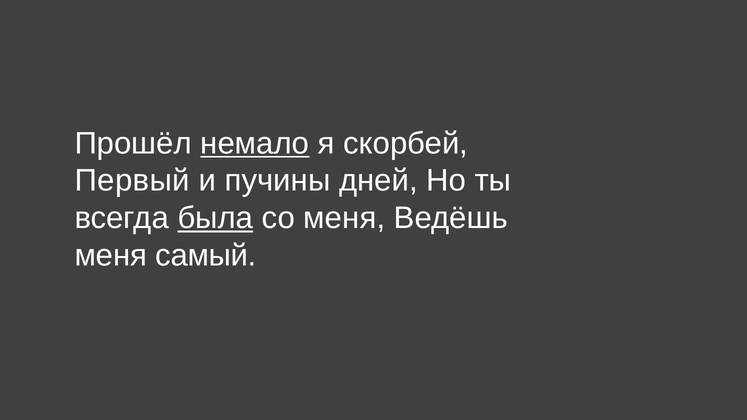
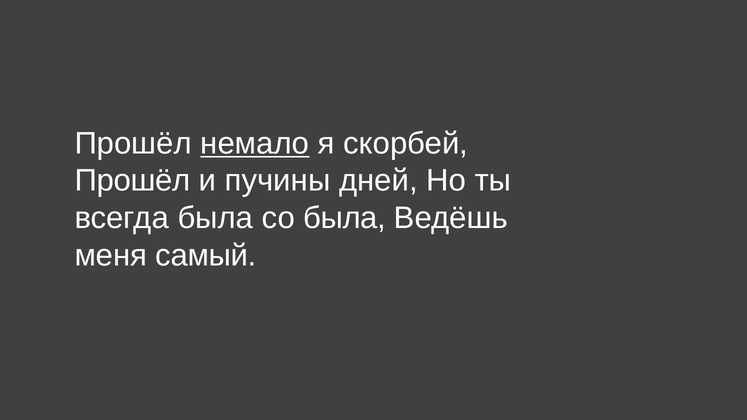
Первый at (132, 181): Первый -> Прошёл
была at (215, 218) underline: present -> none
со меня: меня -> была
